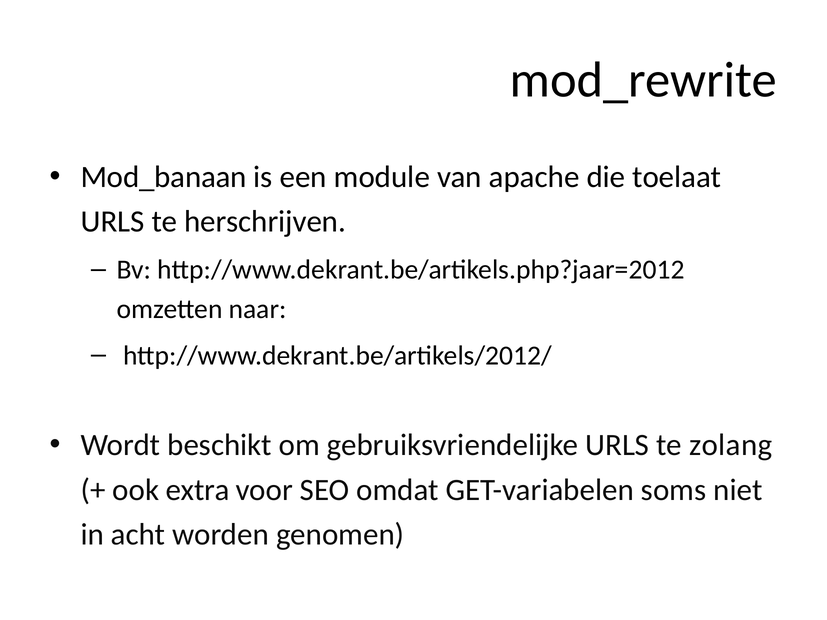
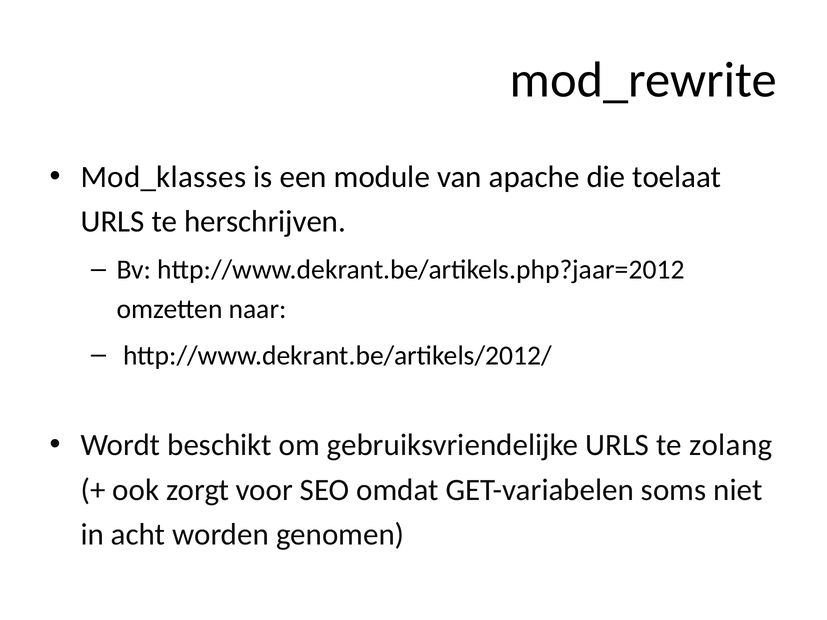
Mod_banaan: Mod_banaan -> Mod_klasses
extra: extra -> zorgt
